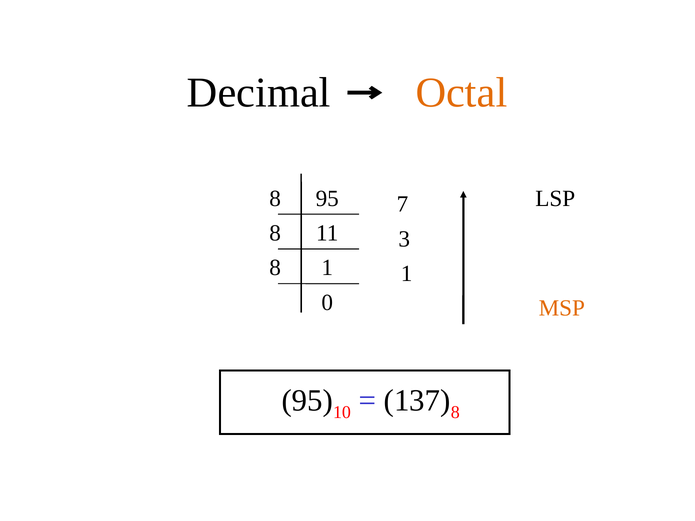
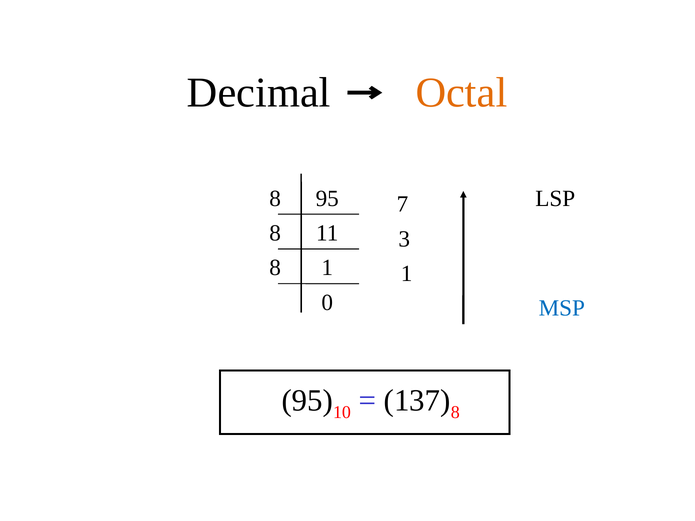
MSP colour: orange -> blue
